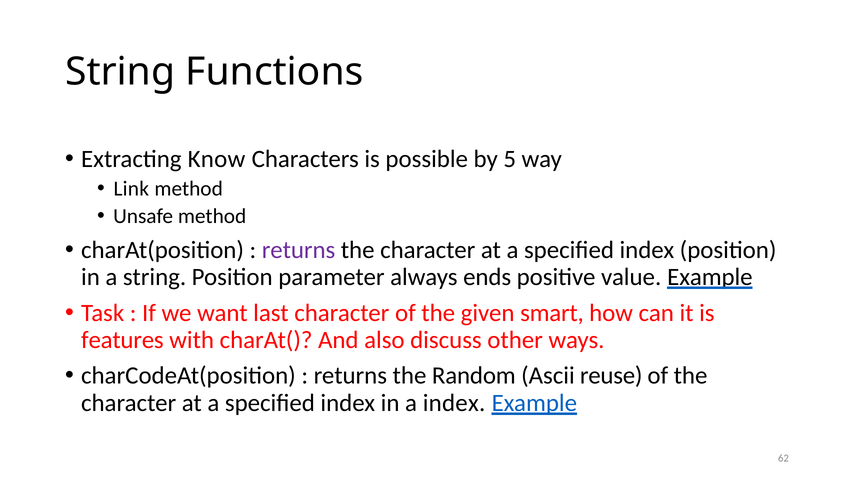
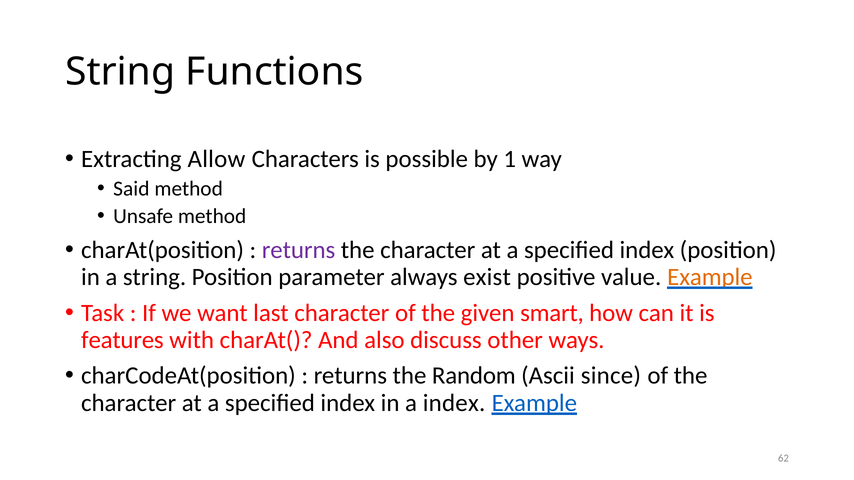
Know: Know -> Allow
5: 5 -> 1
Link: Link -> Said
ends: ends -> exist
Example at (710, 277) colour: black -> orange
reuse: reuse -> since
